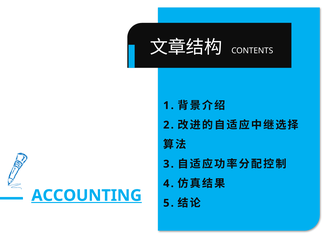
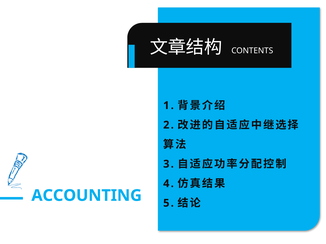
ACCOUNTING underline: present -> none
